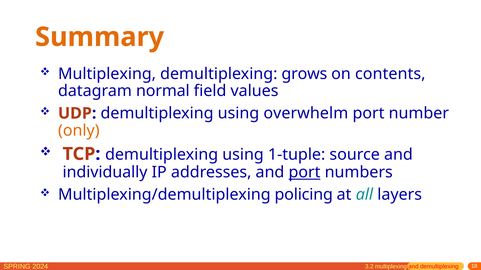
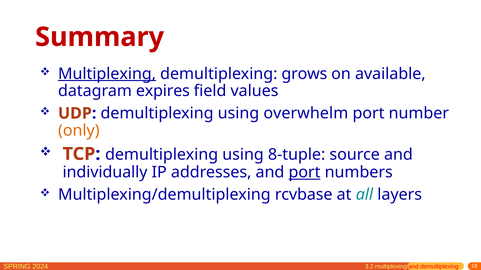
Summary colour: orange -> red
Multiplexing at (107, 74) underline: none -> present
contents: contents -> available
normal: normal -> expires
1-tuple: 1-tuple -> 8-tuple
policing: policing -> rcvbase
